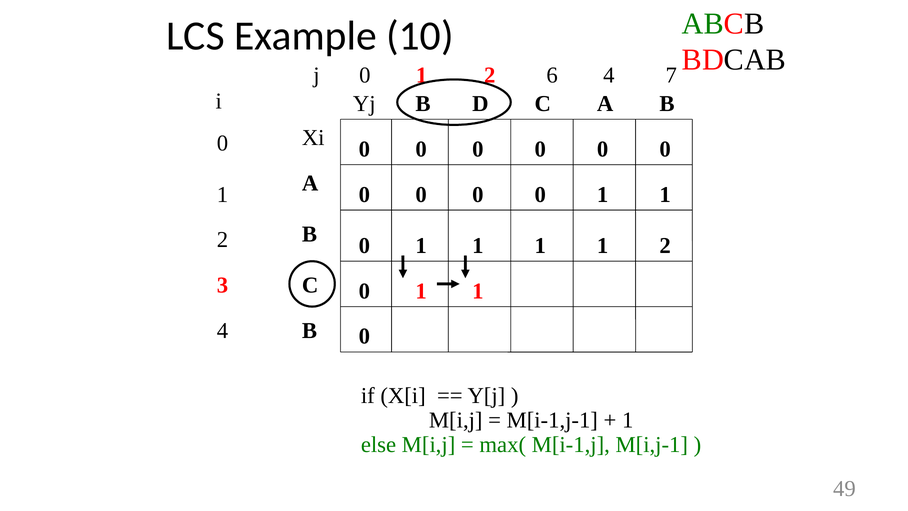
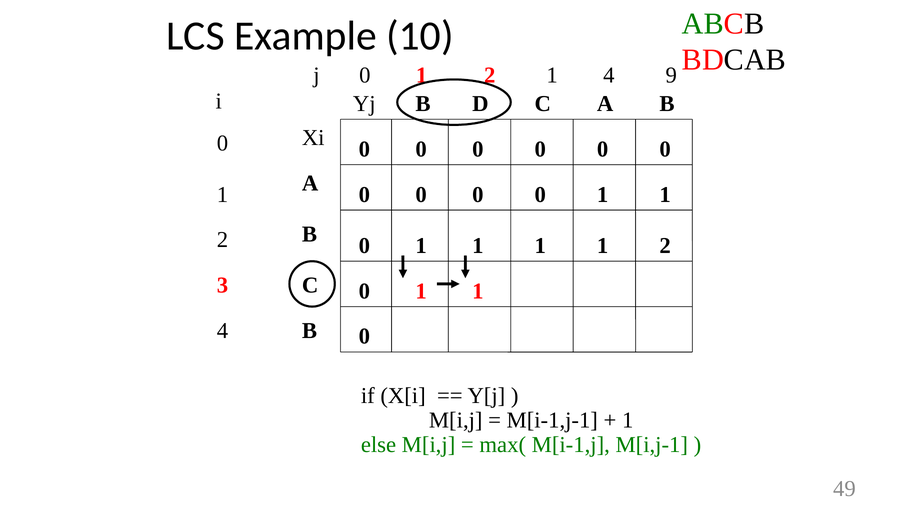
6 at (552, 75): 6 -> 1
7: 7 -> 9
